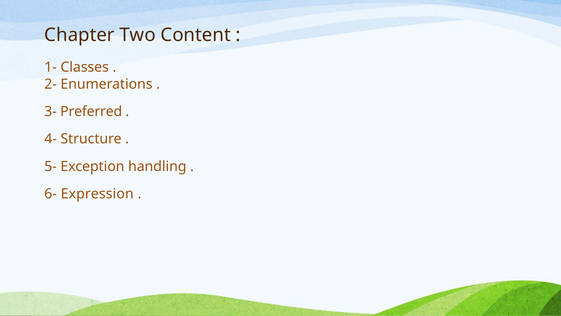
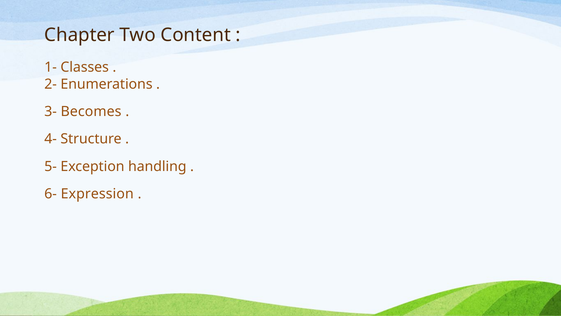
Preferred: Preferred -> Becomes
